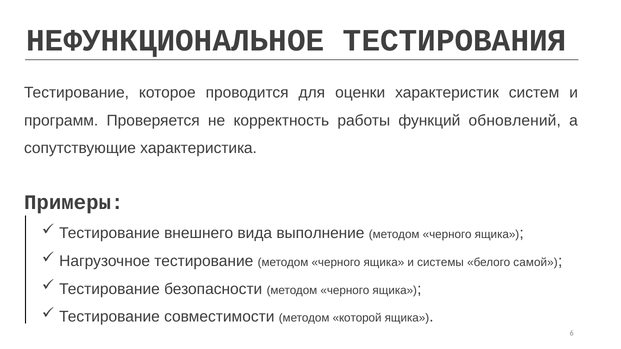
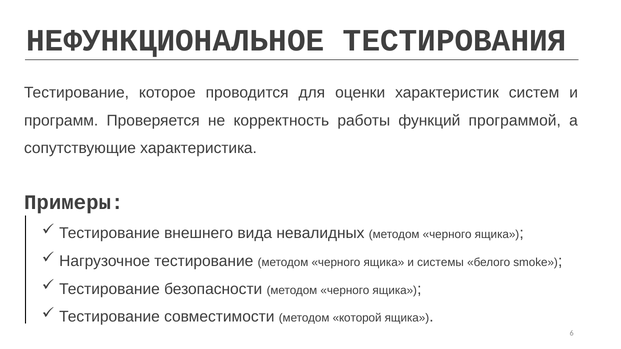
обновлений: обновлений -> программой
выполнение: выполнение -> невалидных
самой: самой -> smoke
